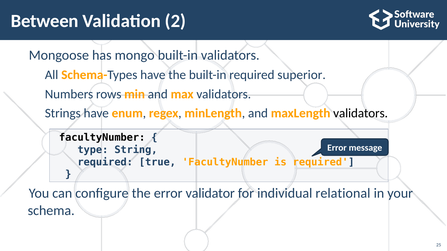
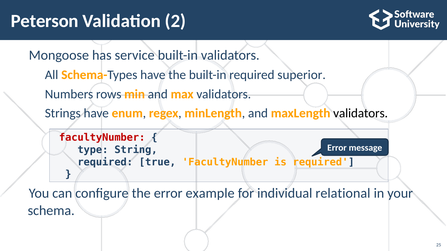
Between: Between -> Peterson
mongo: mongo -> service
facultyNumber at (102, 138) colour: black -> red
validator: validator -> example
